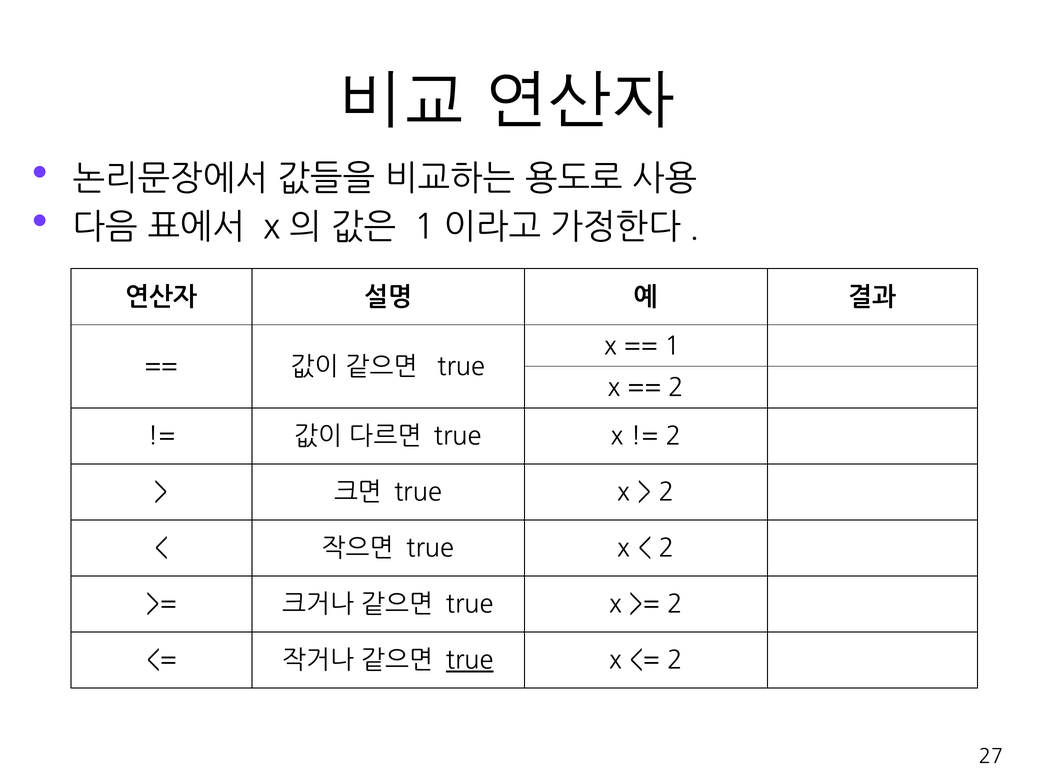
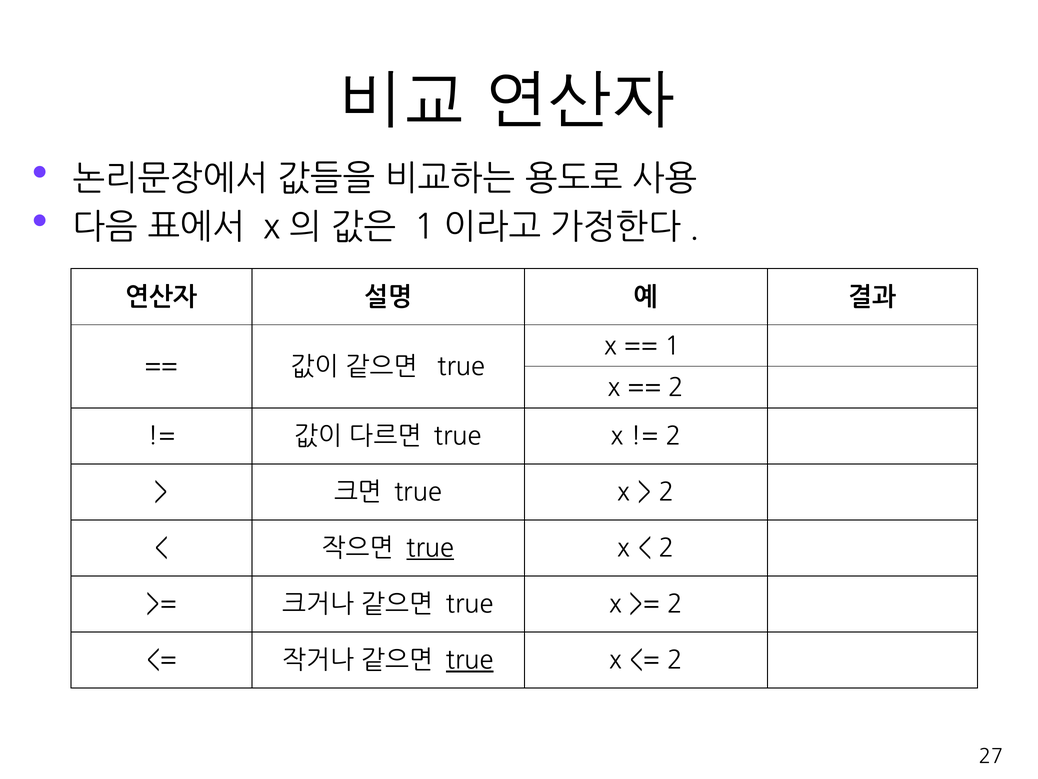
true at (430, 548) underline: none -> present
